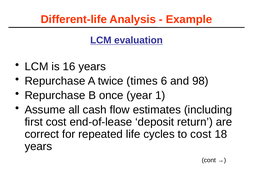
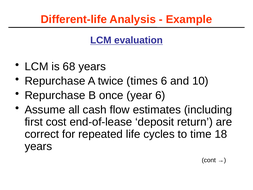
16: 16 -> 68
98: 98 -> 10
year 1: 1 -> 6
to cost: cost -> time
